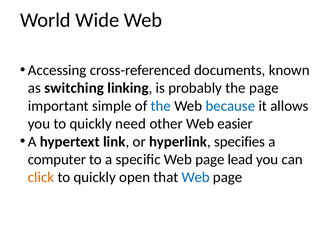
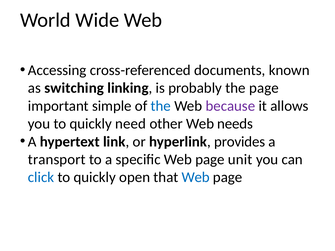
because colour: blue -> purple
easier: easier -> needs
specifies: specifies -> provides
computer: computer -> transport
lead: lead -> unit
click colour: orange -> blue
